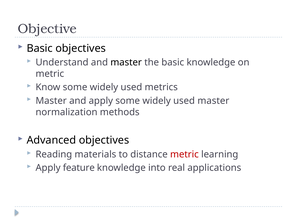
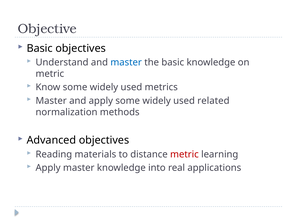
master at (126, 62) colour: black -> blue
used master: master -> related
Apply feature: feature -> master
